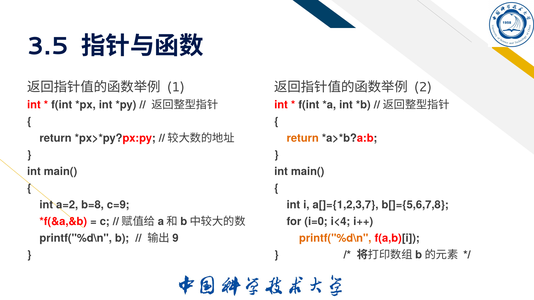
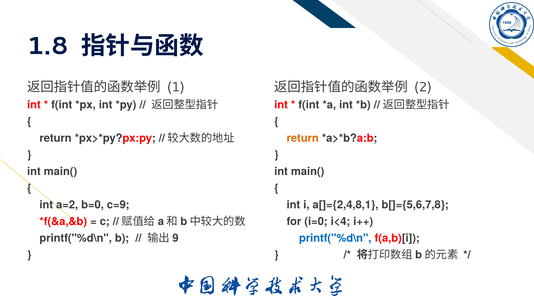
3.5: 3.5 -> 1.8
b=8: b=8 -> b=0
a[]={1,2,3,7: a[]={1,2,3,7 -> a[]={2,4,8,1
printf("%d\n at (335, 239) colour: orange -> blue
